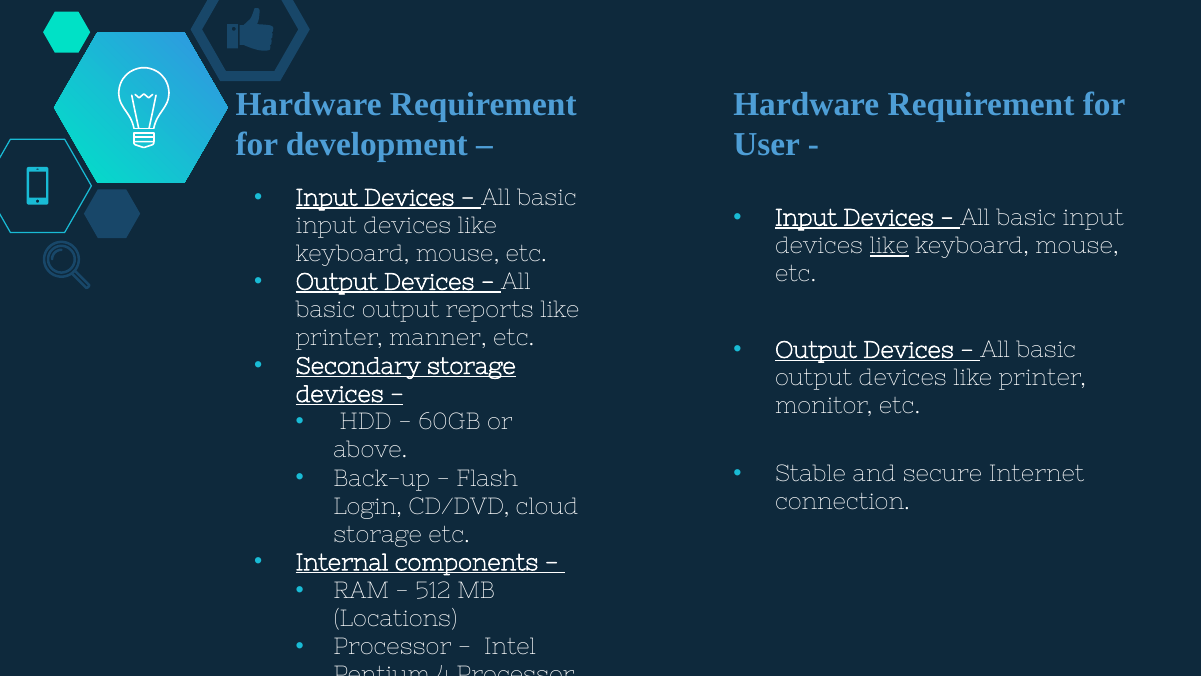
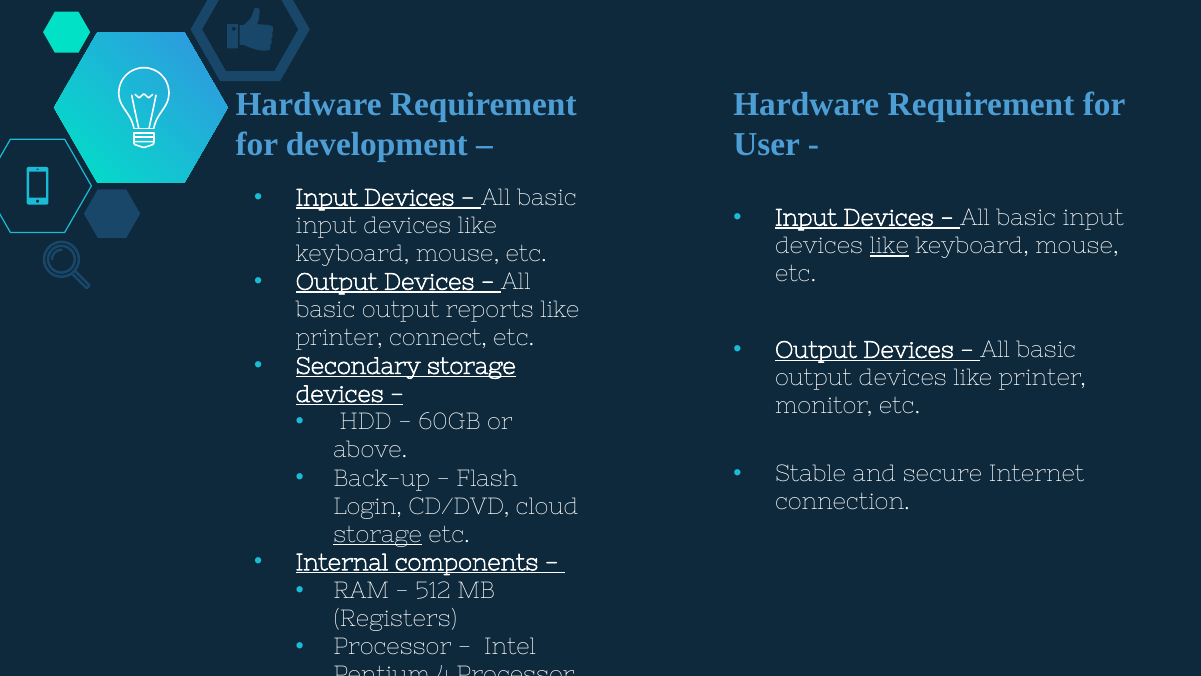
manner: manner -> connect
storage at (378, 534) underline: none -> present
Locations: Locations -> Registers
